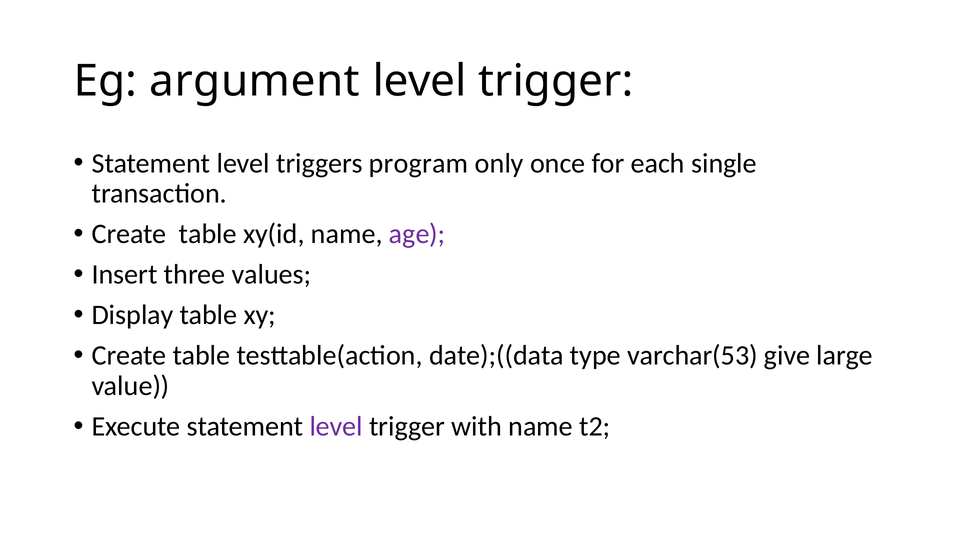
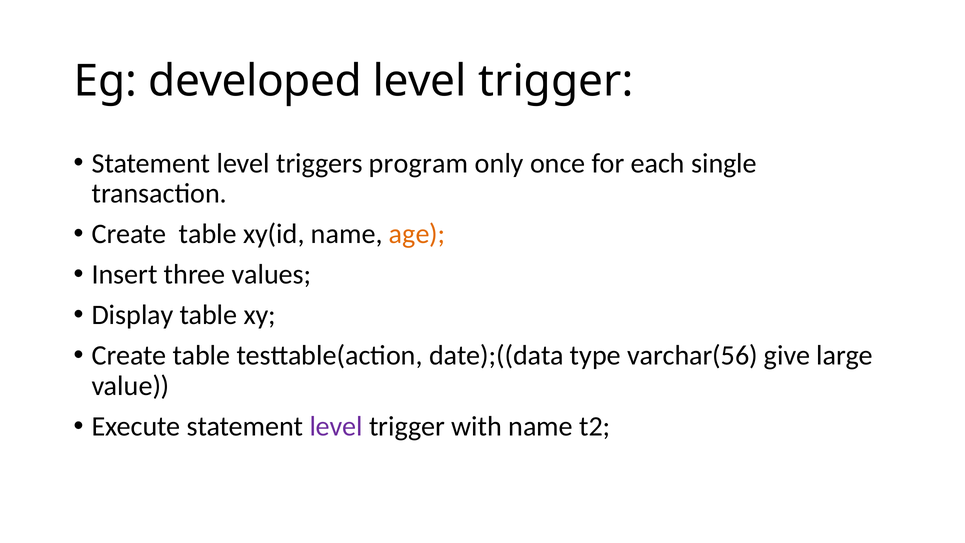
argument: argument -> developed
age colour: purple -> orange
varchar(53: varchar(53 -> varchar(56
